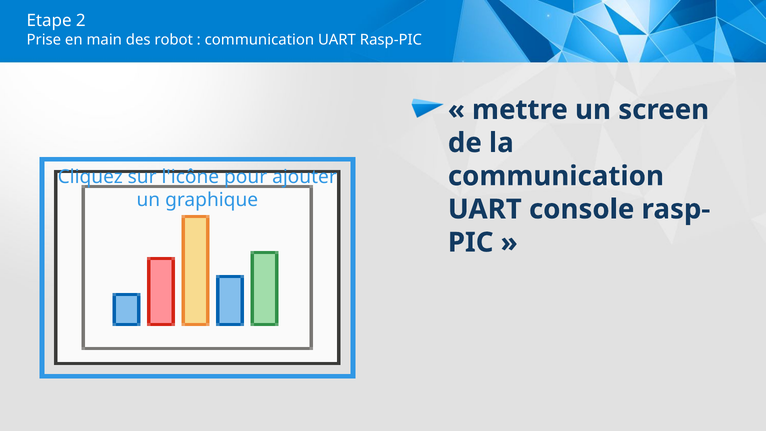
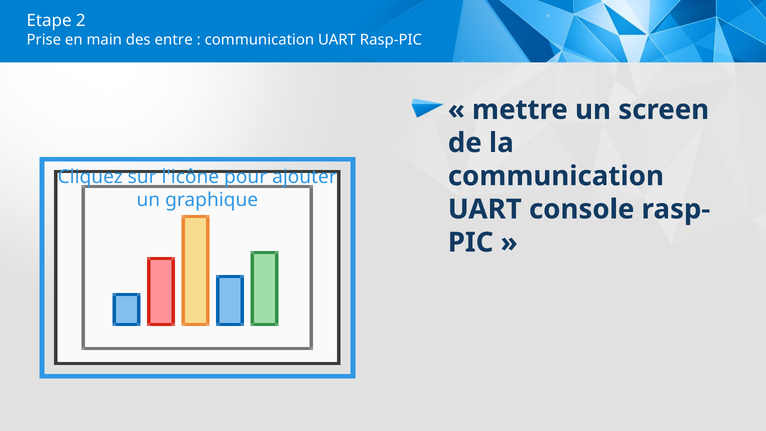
robot: robot -> entre
